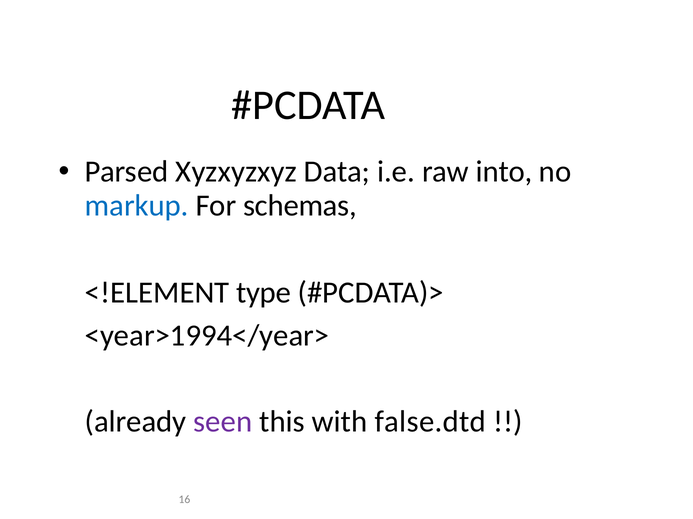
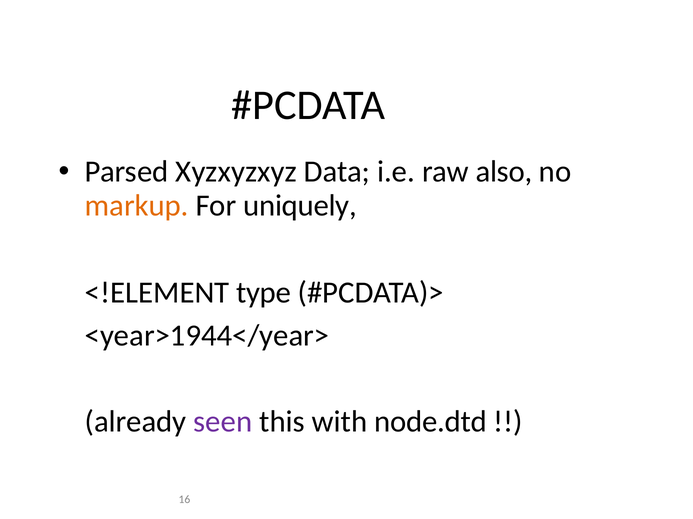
into: into -> also
markup colour: blue -> orange
schemas: schemas -> uniquely
<year>1994</year>: <year>1994</year> -> <year>1944</year>
false.dtd: false.dtd -> node.dtd
